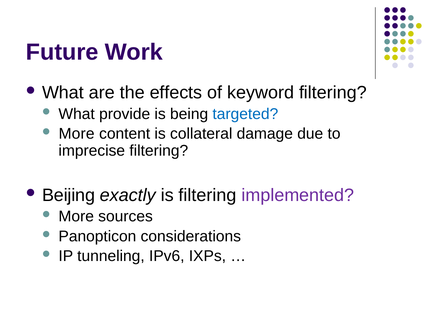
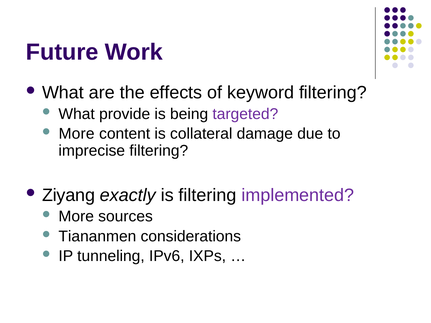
targeted colour: blue -> purple
Beijing: Beijing -> Ziyang
Panopticon: Panopticon -> Tiananmen
